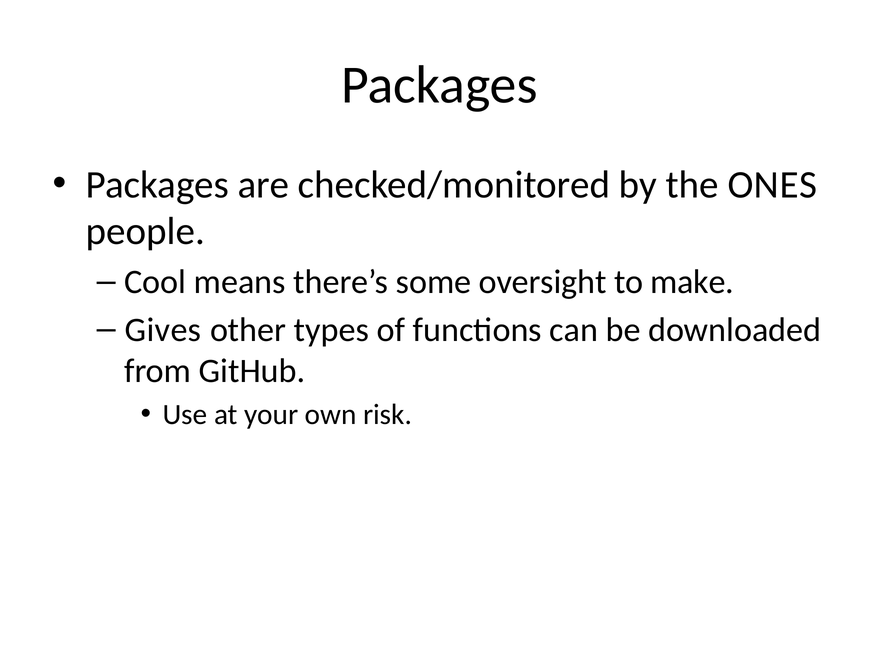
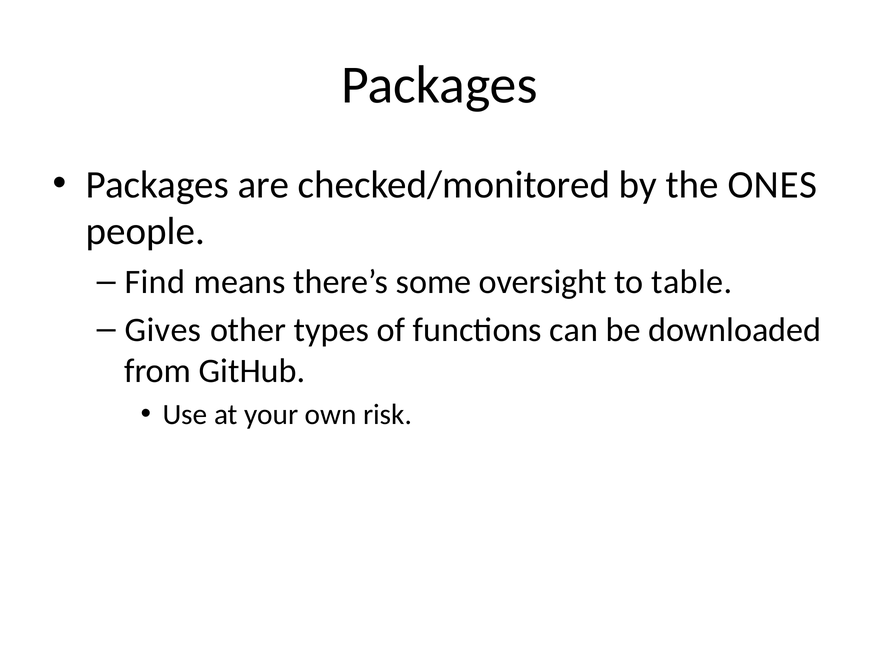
Cool: Cool -> Find
make: make -> table
